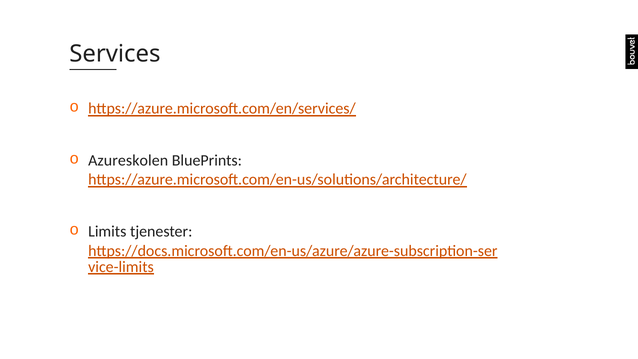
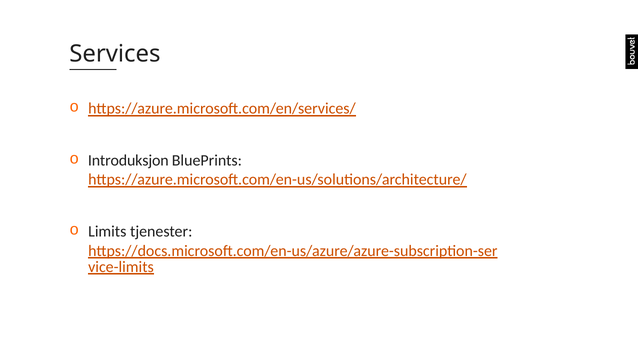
Azureskolen: Azureskolen -> Introduksjon
